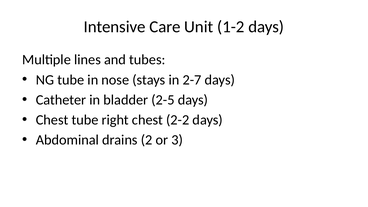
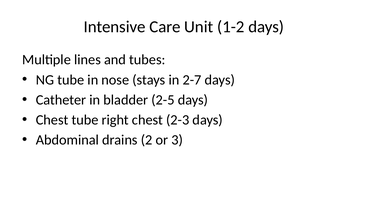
2-2: 2-2 -> 2-3
